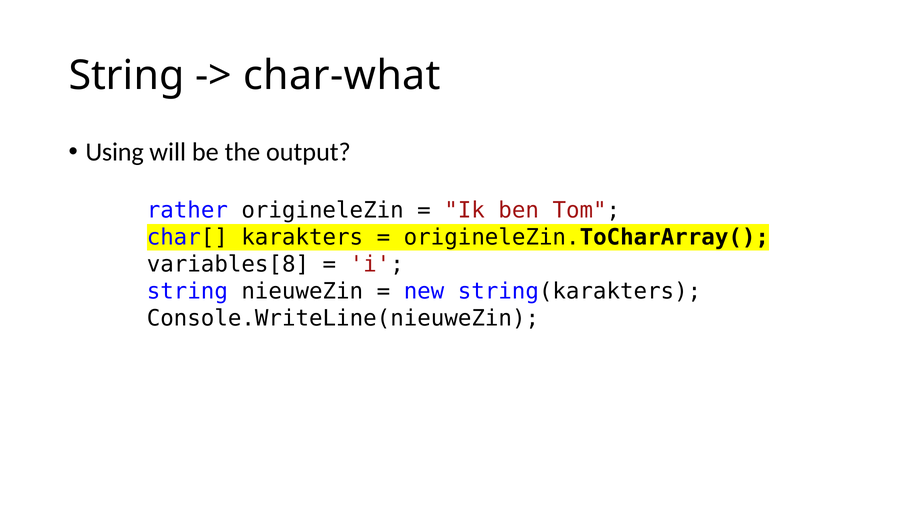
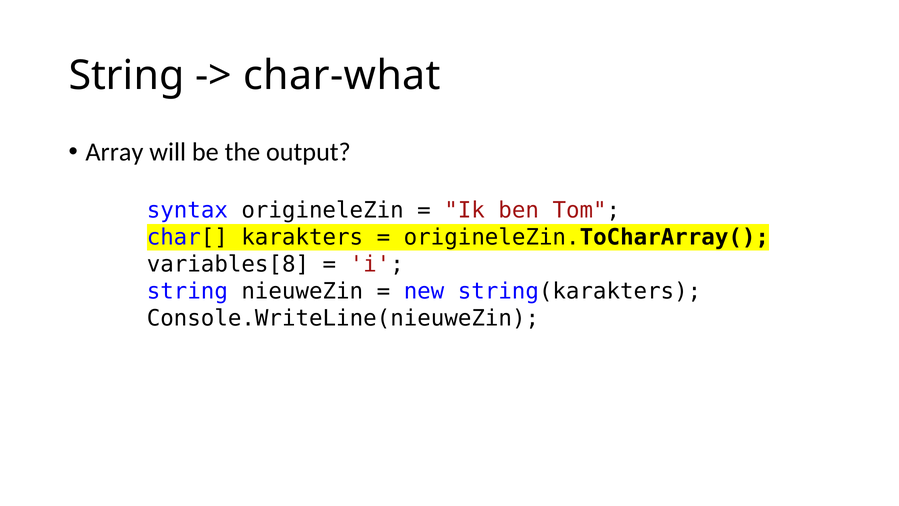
Using: Using -> Array
rather: rather -> syntax
